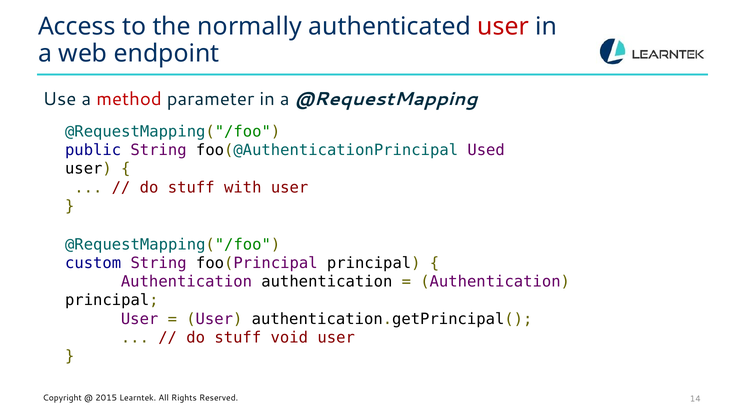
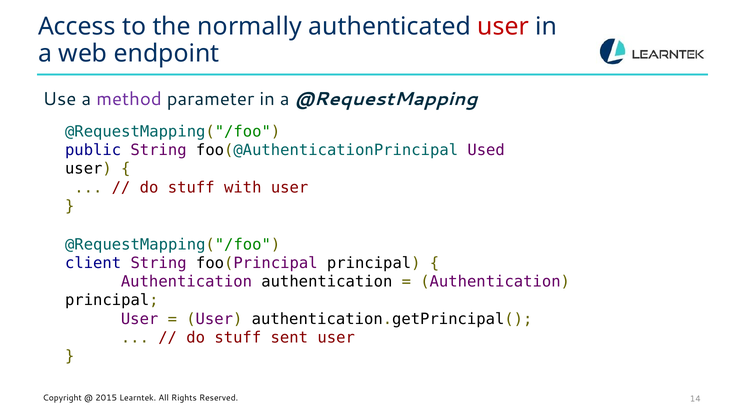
method colour: red -> purple
custom: custom -> client
void: void -> sent
